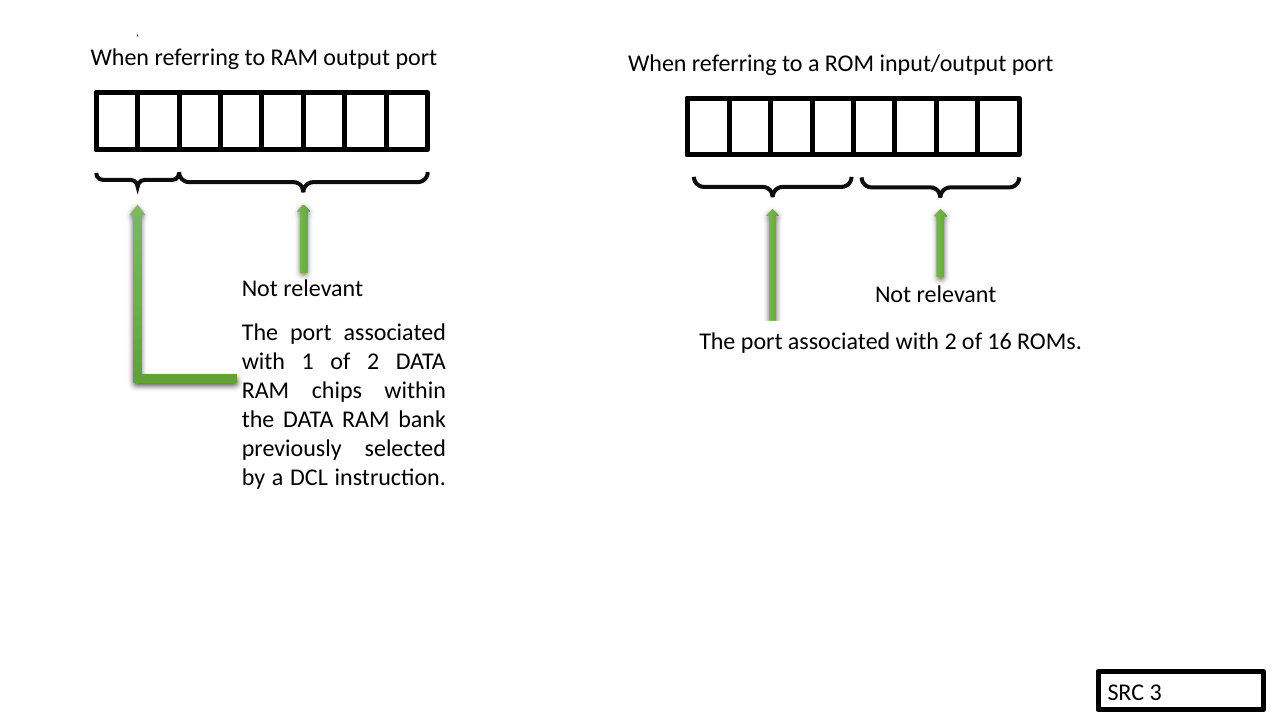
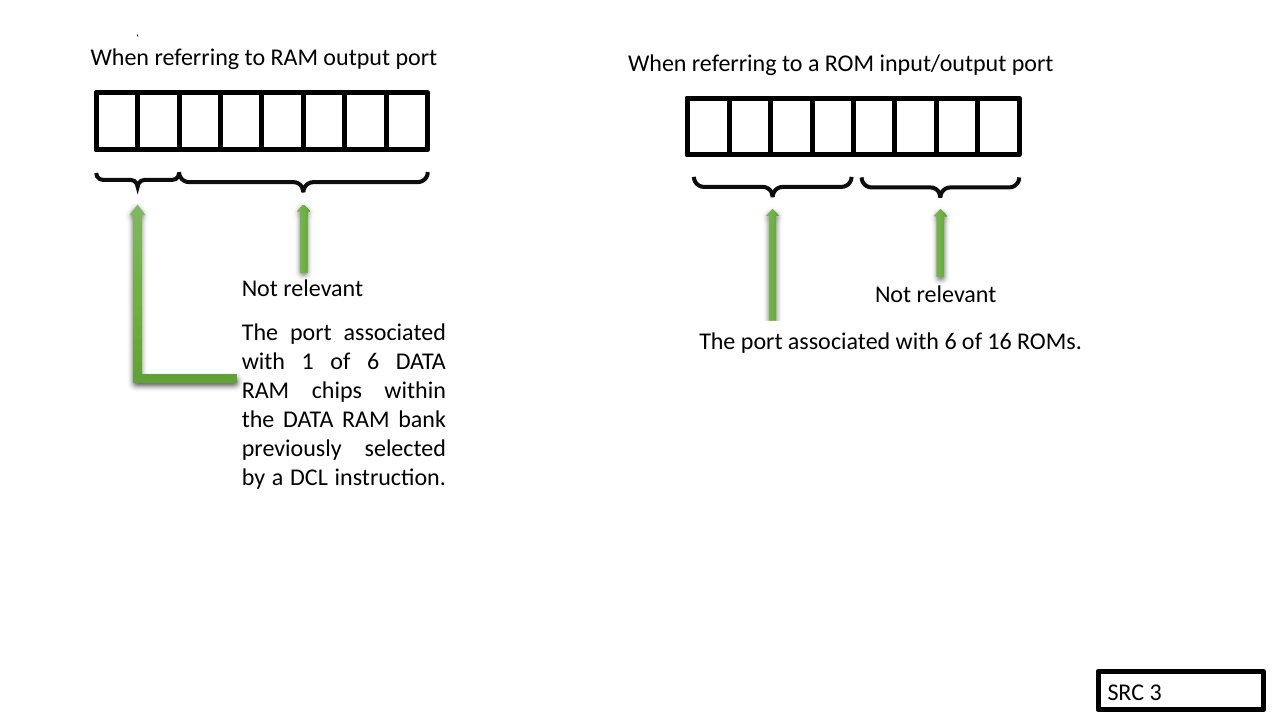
with 2: 2 -> 6
of 2: 2 -> 6
